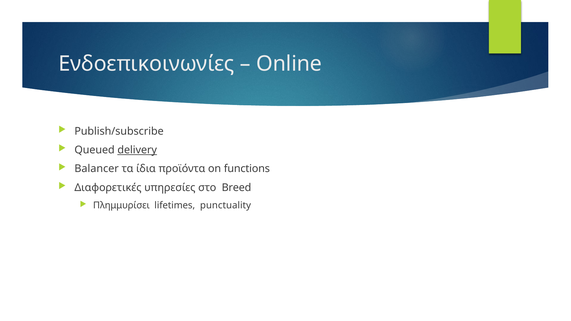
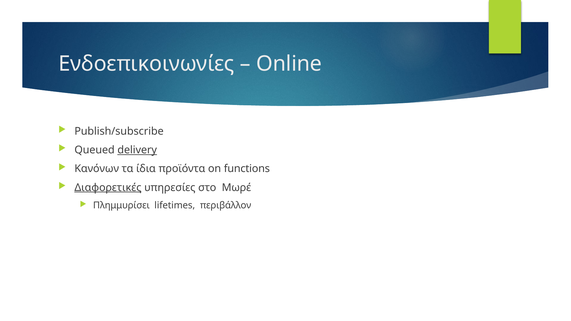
Balancer: Balancer -> Κανόνων
Διαφορετικές underline: none -> present
Breed: Breed -> Μωρέ
punctuality: punctuality -> περιβάλλον
